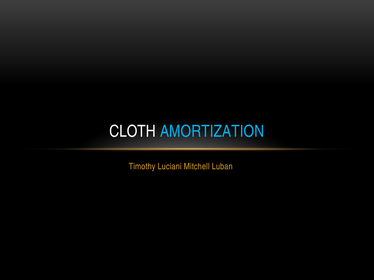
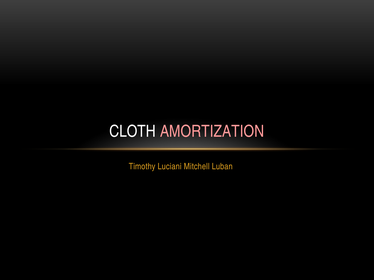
AMORTIZATION colour: light blue -> pink
